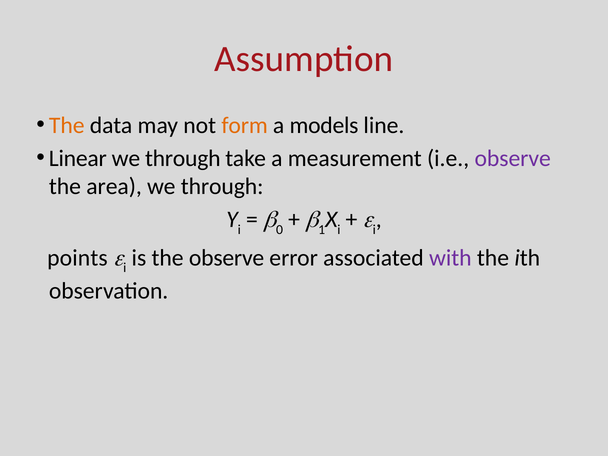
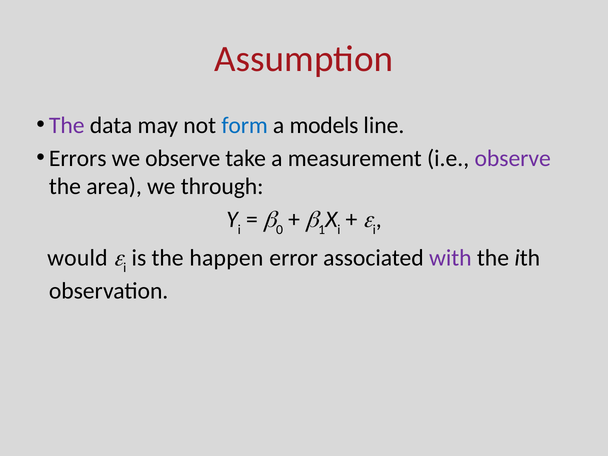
The at (67, 125) colour: orange -> purple
form colour: orange -> blue
Linear: Linear -> Errors
through at (183, 158): through -> observe
points: points -> would
the observe: observe -> happen
